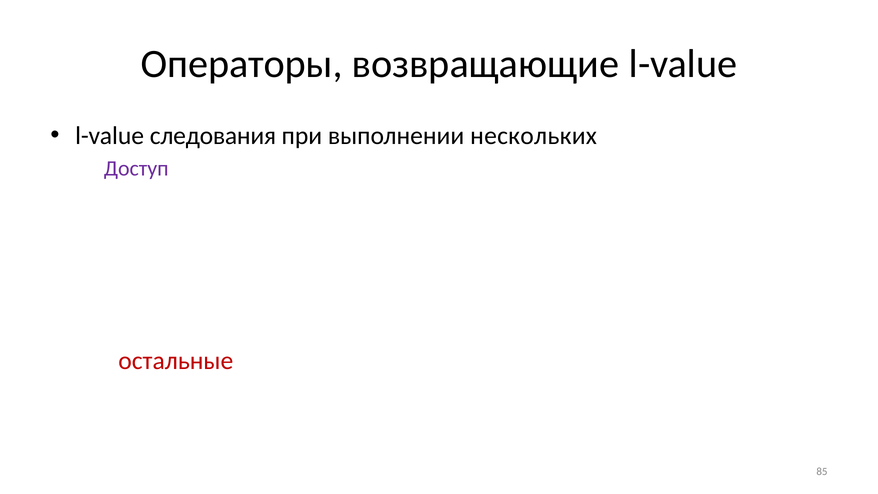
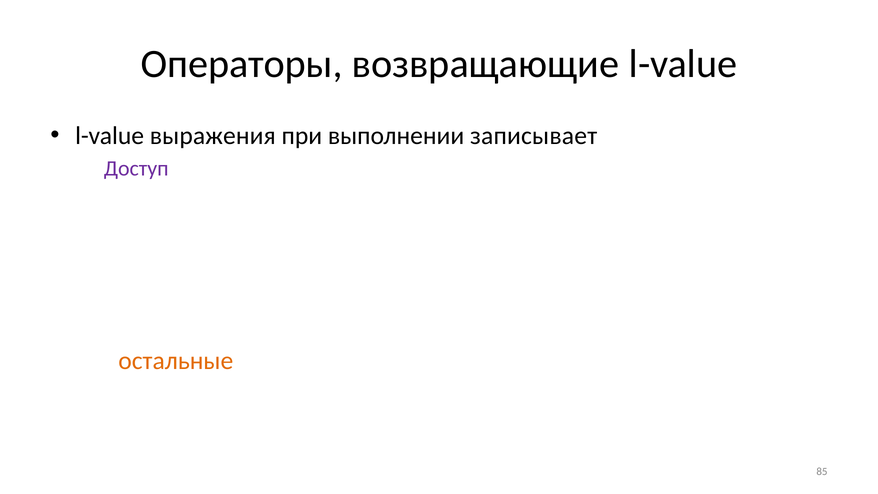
следования: следования -> выражения
нескольких: нескольких -> записывает
остальные colour: red -> orange
